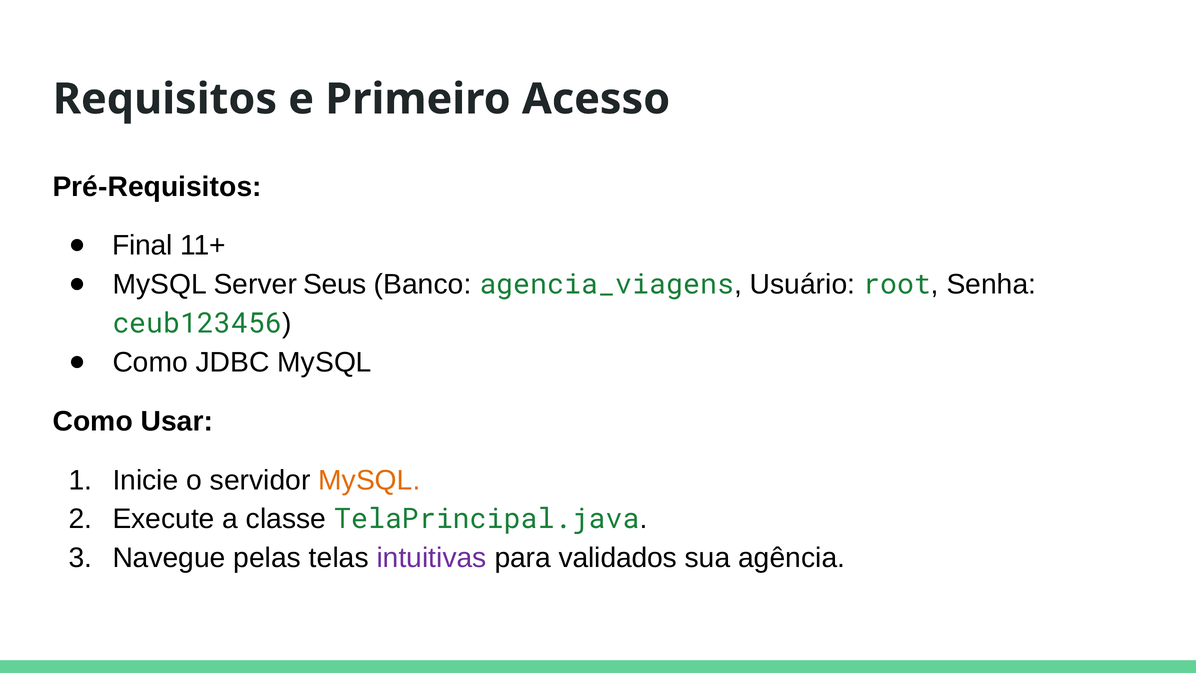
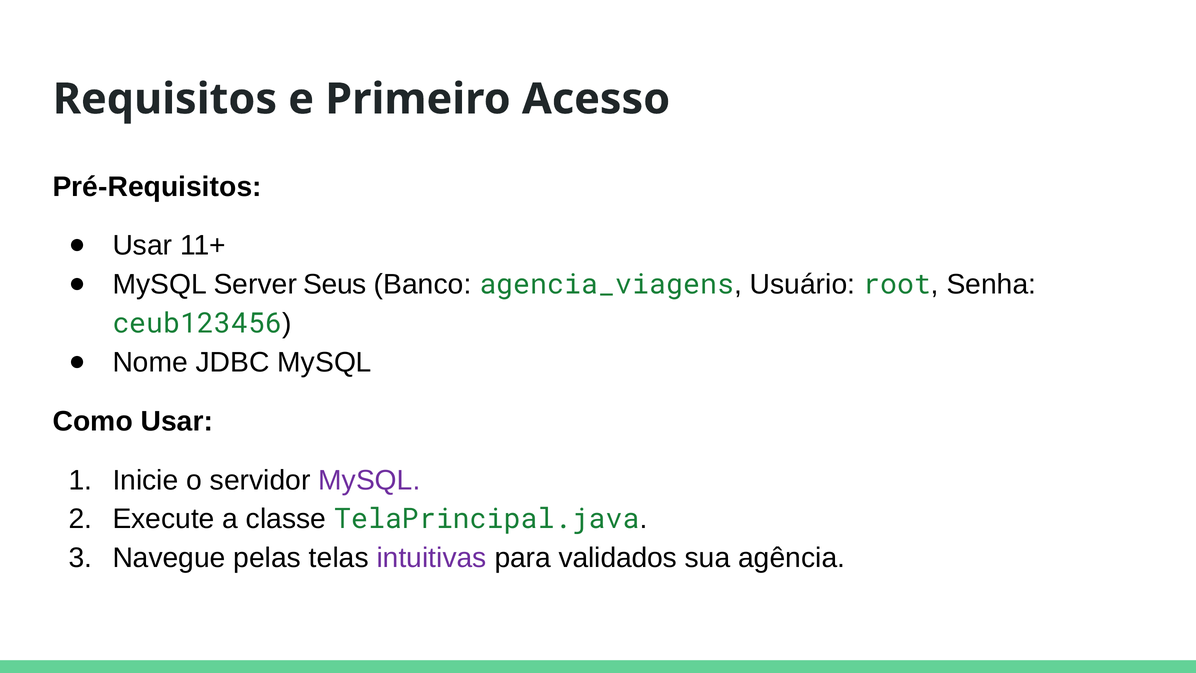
Final at (142, 246): Final -> Usar
Como at (150, 362): Como -> Nome
MySQL at (369, 480) colour: orange -> purple
